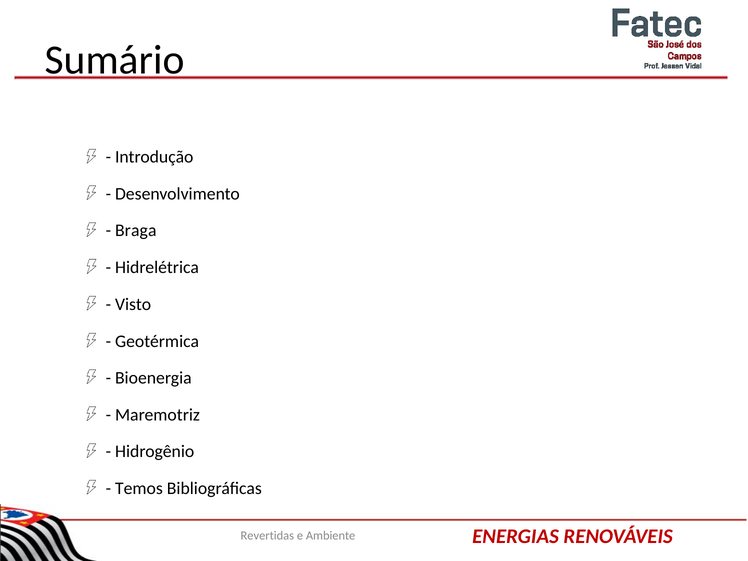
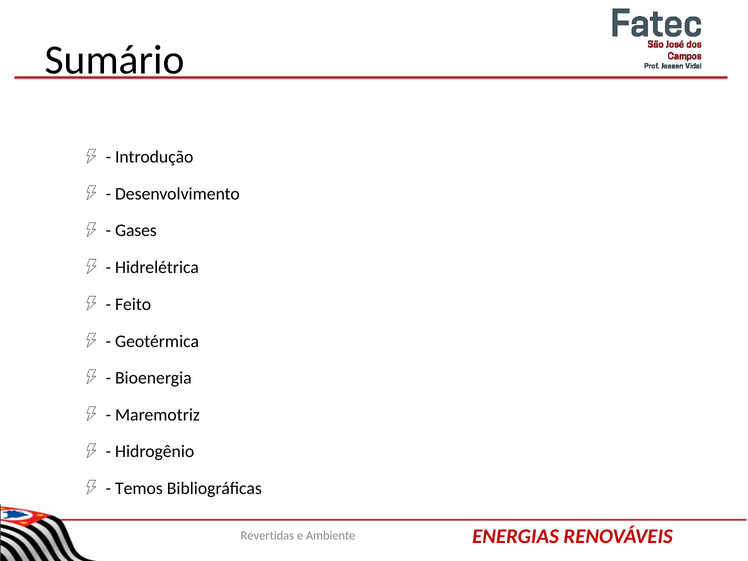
Braga: Braga -> Gases
Visto: Visto -> Feito
